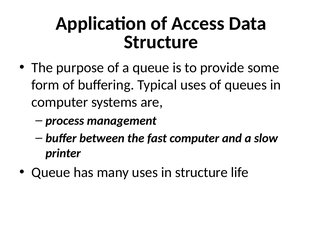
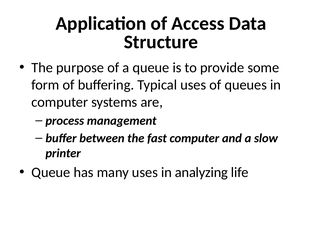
in structure: structure -> analyzing
